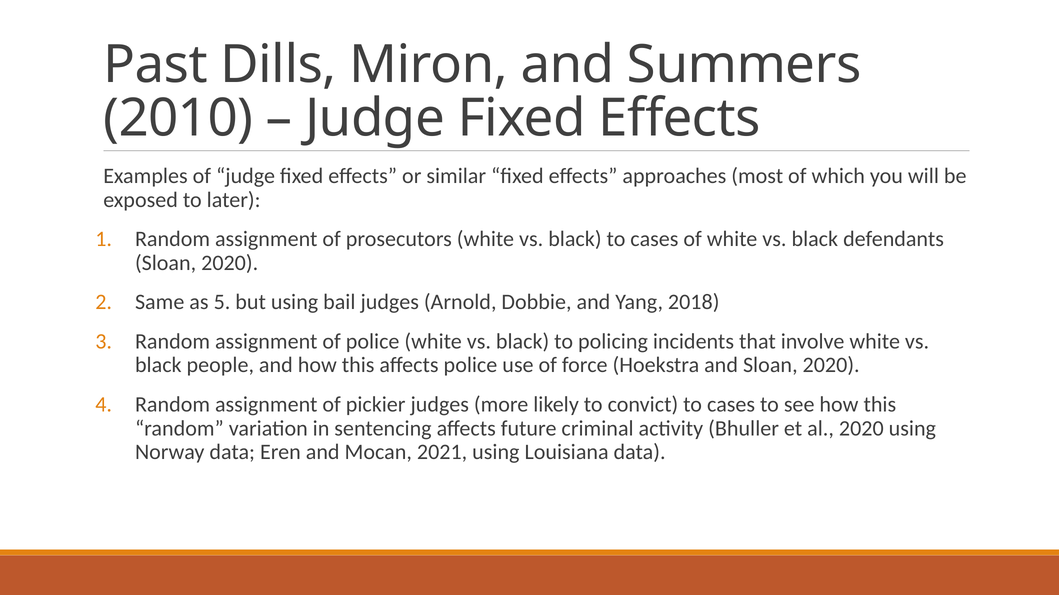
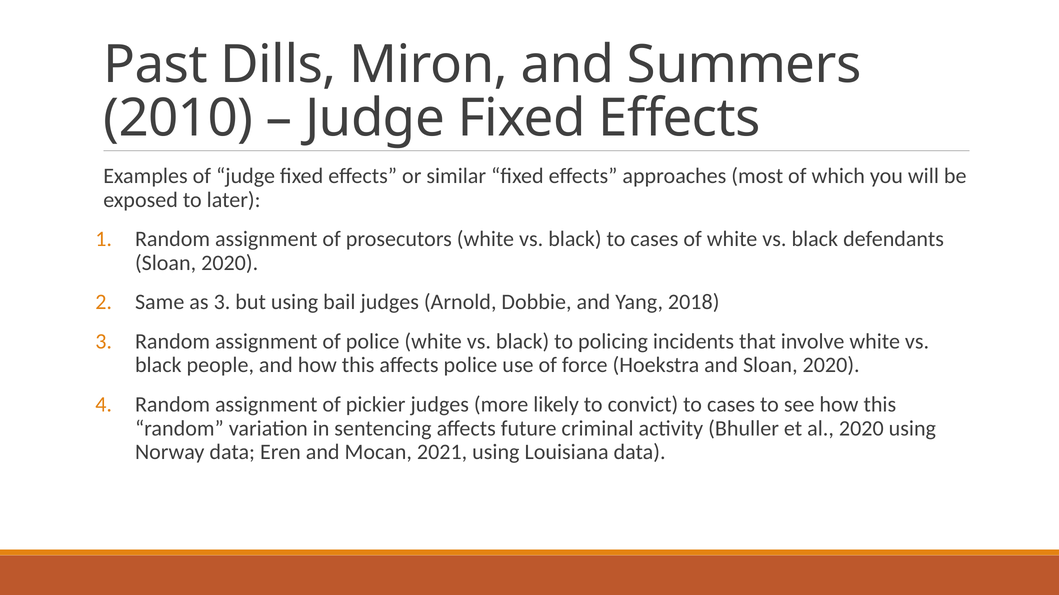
as 5: 5 -> 3
